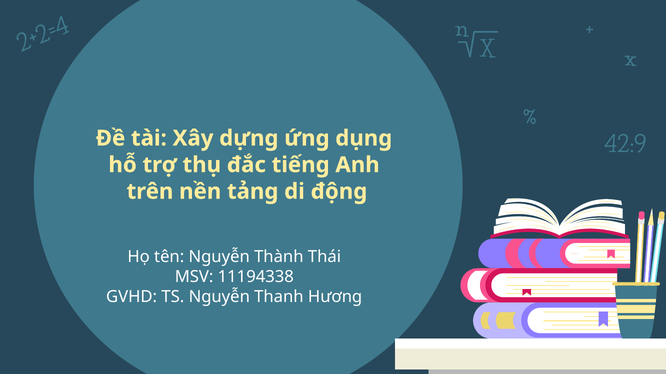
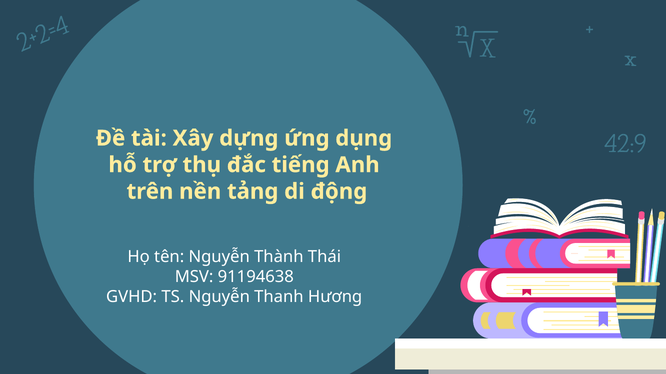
11194338: 11194338 -> 91194638
